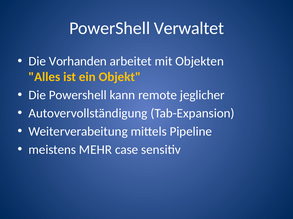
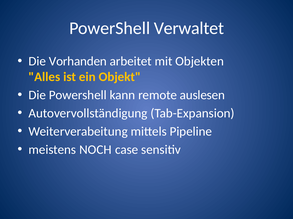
jeglicher: jeglicher -> auslesen
MEHR: MEHR -> NOCH
